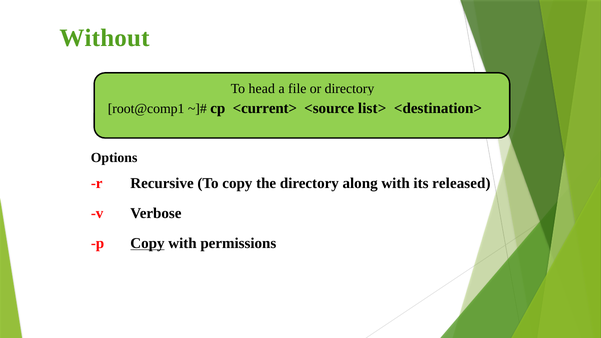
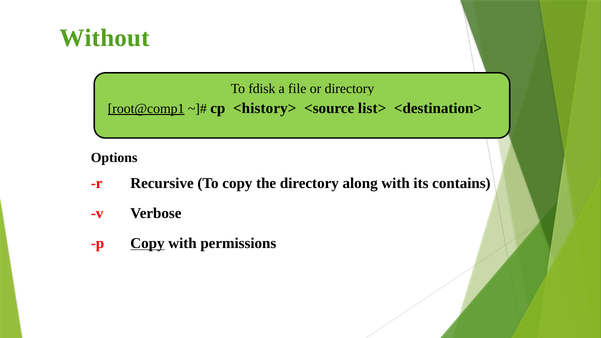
head: head -> fdisk
root@comp1 underline: none -> present
<current>: <current> -> <history>
released: released -> contains
